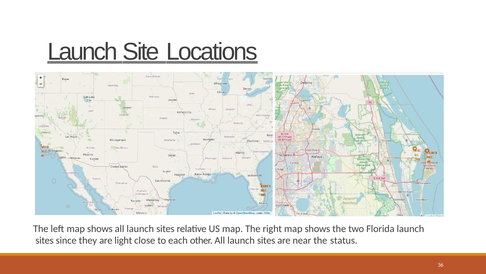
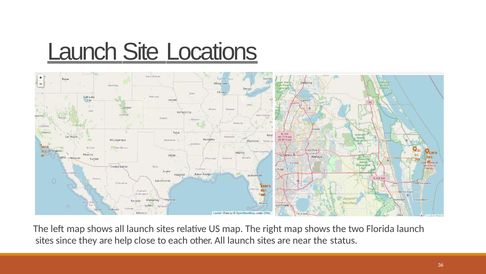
light: light -> help
